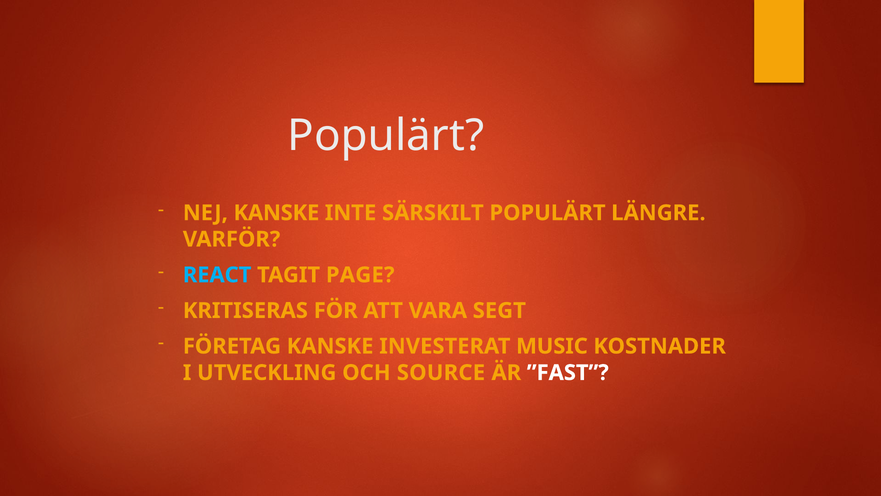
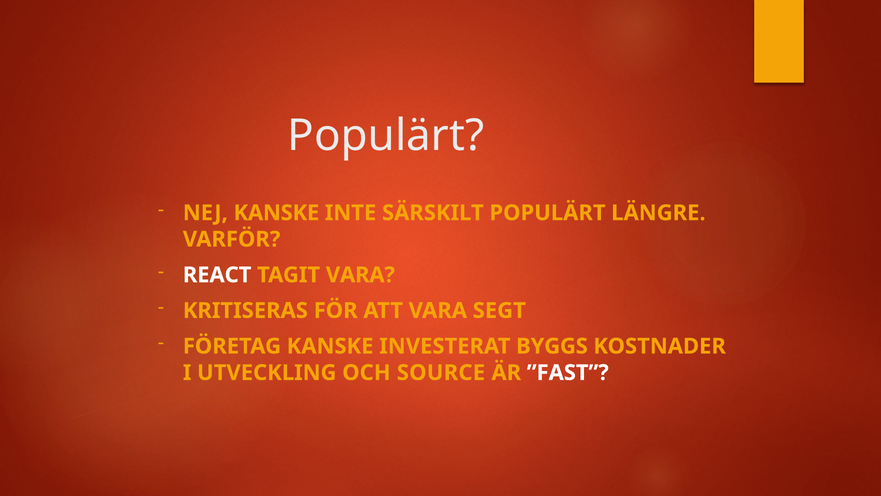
REACT colour: light blue -> white
TAGIT PAGE: PAGE -> VARA
MUSIC: MUSIC -> BYGGS
